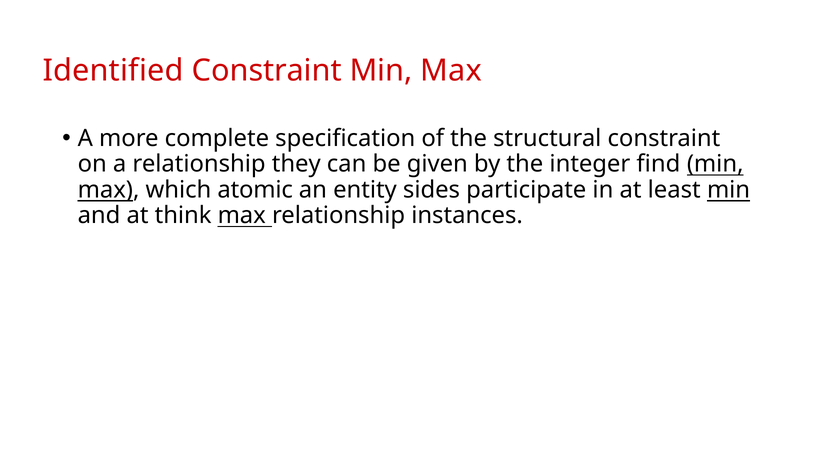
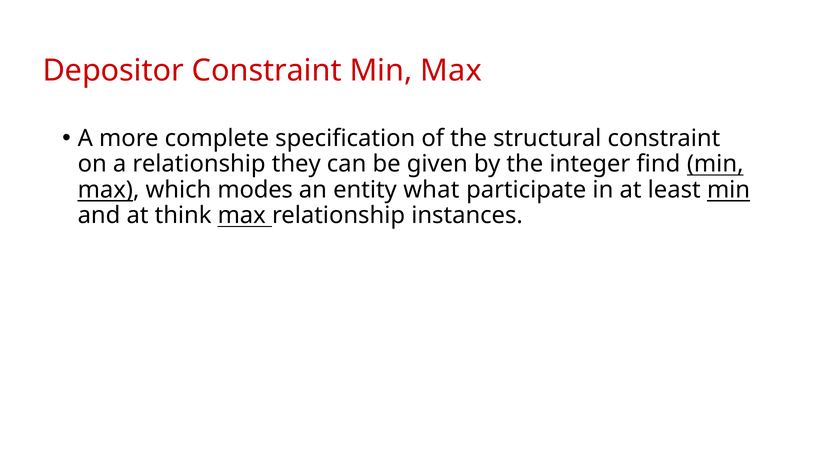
Identified: Identified -> Depositor
atomic: atomic -> modes
sides: sides -> what
